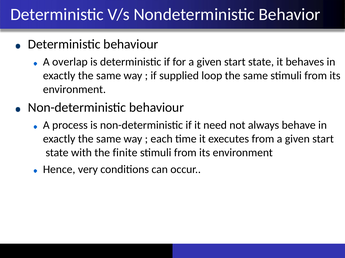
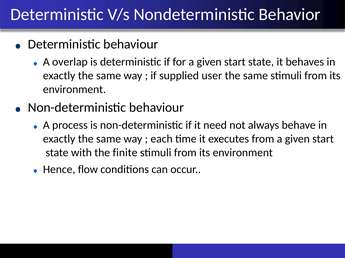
loop: loop -> user
very: very -> flow
